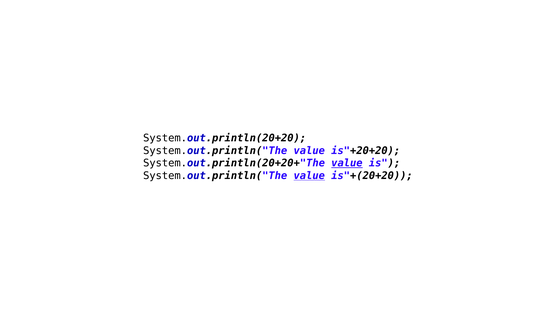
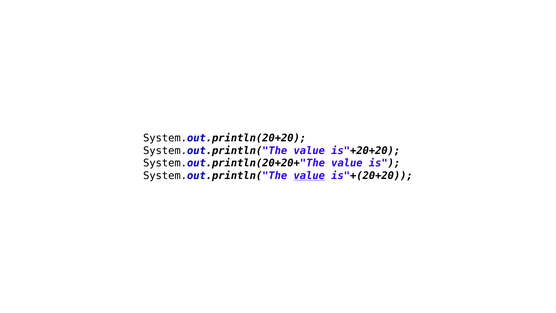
value at (347, 163) underline: present -> none
